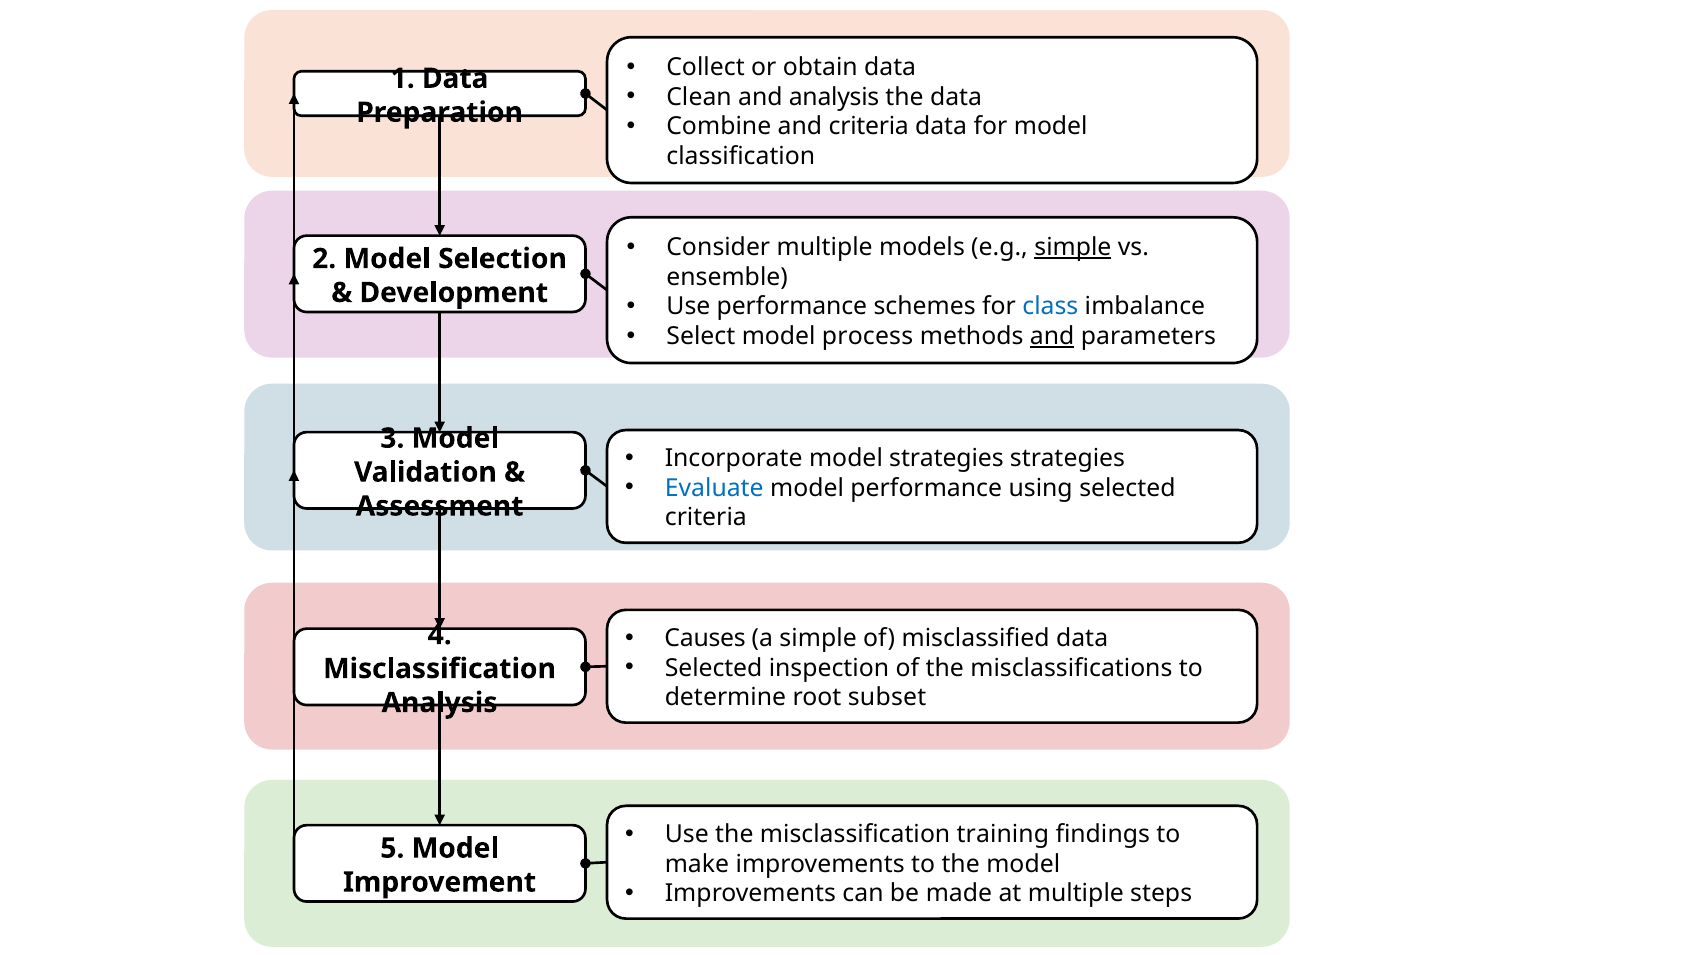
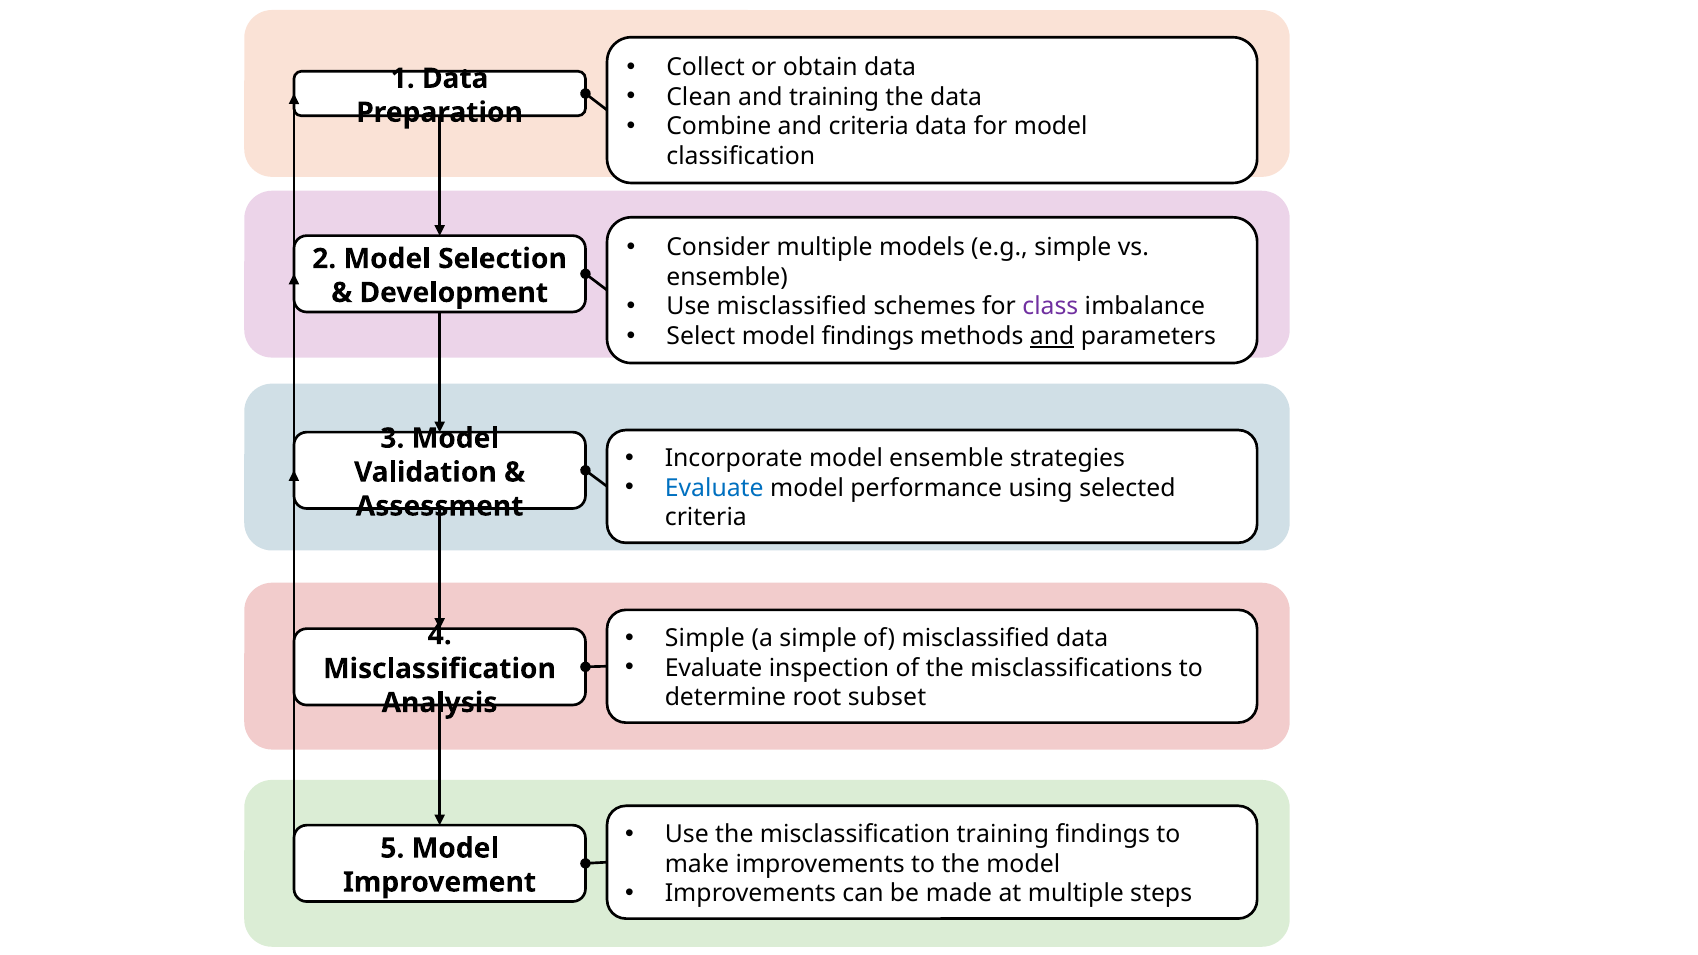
and analysis: analysis -> training
simple at (1073, 247) underline: present -> none
Use performance: performance -> misclassified
class colour: blue -> purple
model process: process -> findings
model strategies: strategies -> ensemble
Causes at (705, 638): Causes -> Simple
Selected at (714, 668): Selected -> Evaluate
